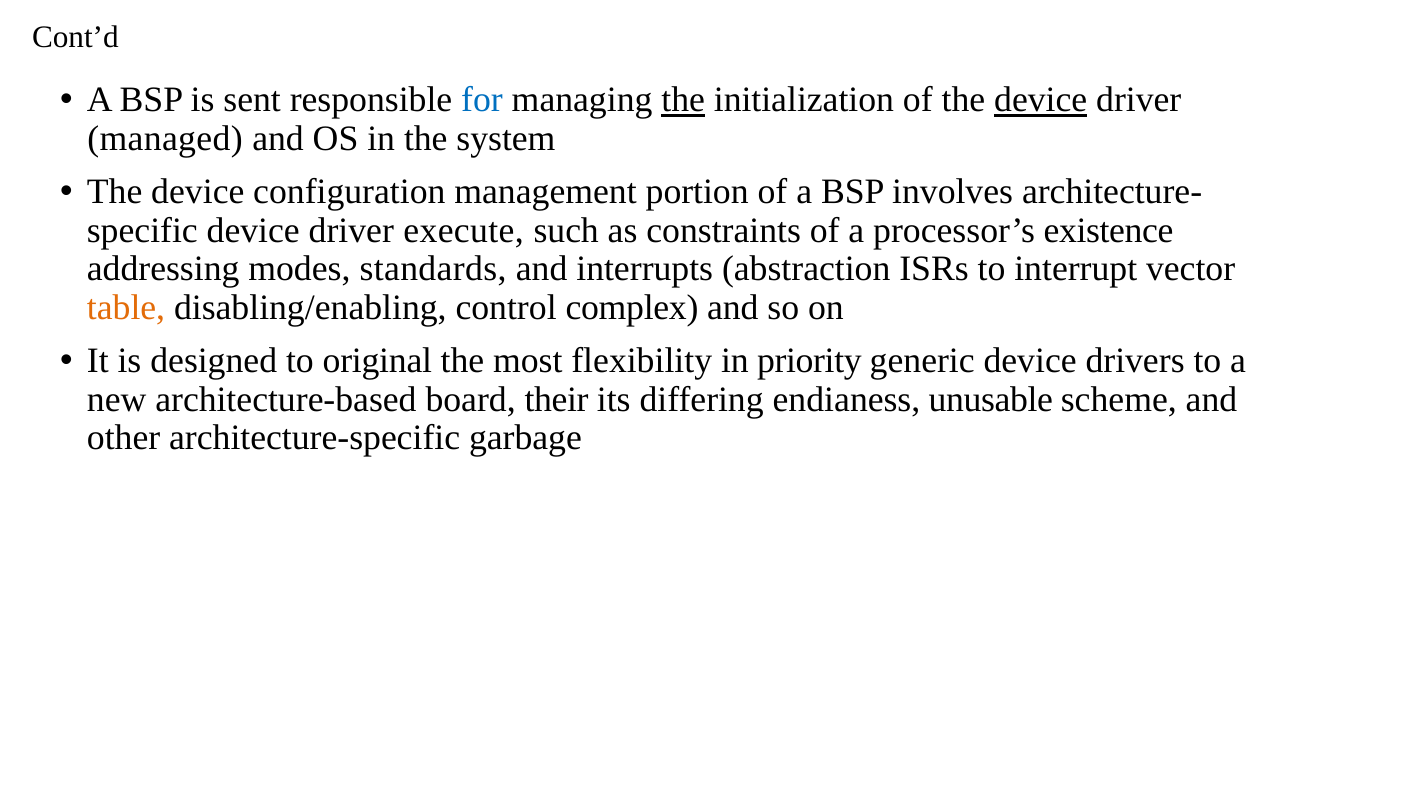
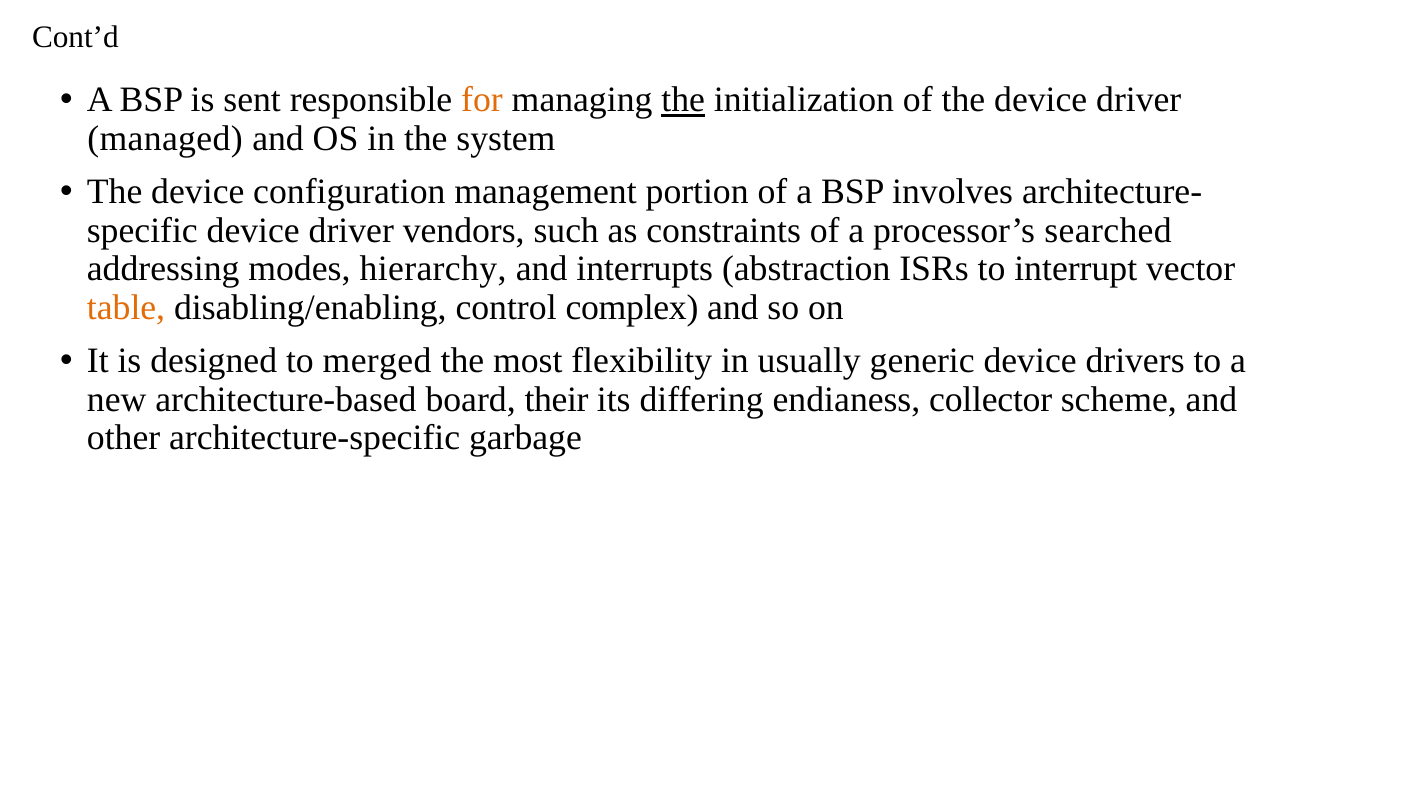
for colour: blue -> orange
device at (1041, 100) underline: present -> none
execute: execute -> vendors
existence: existence -> searched
standards: standards -> hierarchy
original: original -> merged
priority: priority -> usually
unusable: unusable -> collector
